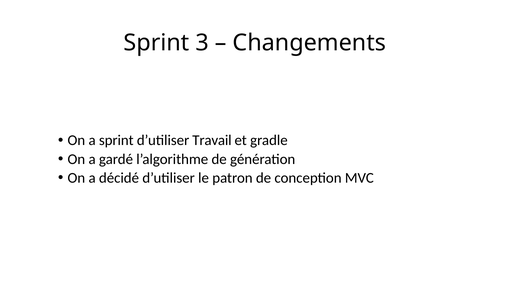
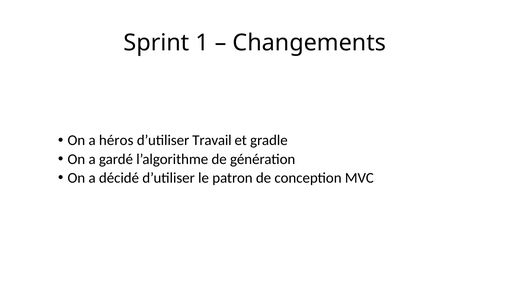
3: 3 -> 1
a sprint: sprint -> héros
